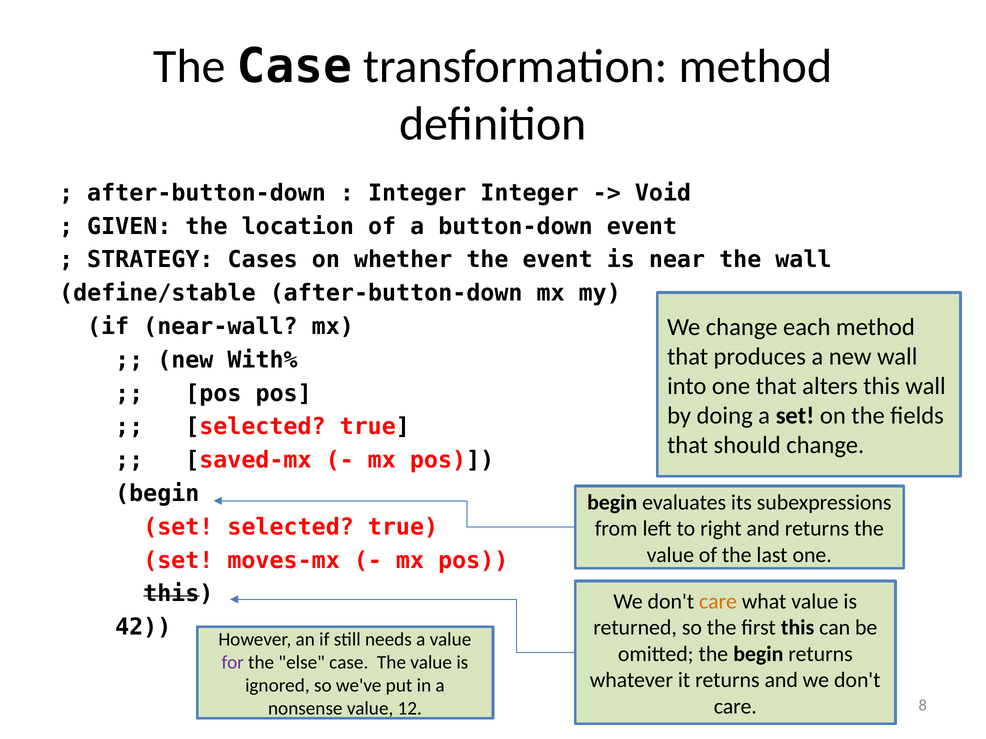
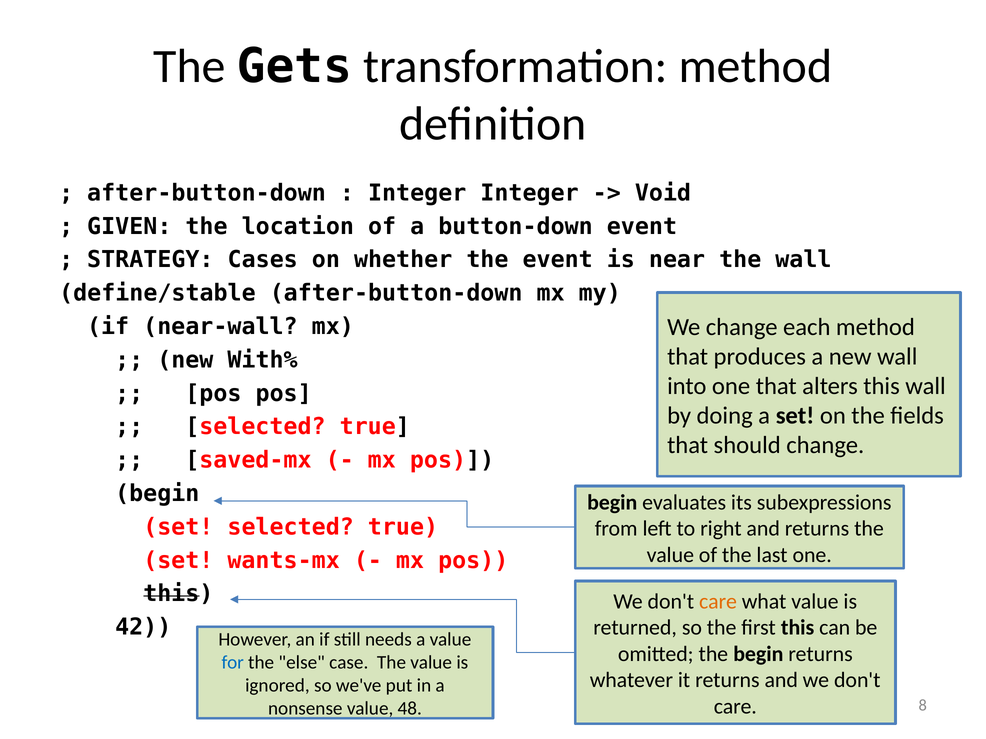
The Case: Case -> Gets
moves-mx: moves-mx -> wants-mx
for colour: purple -> blue
12: 12 -> 48
